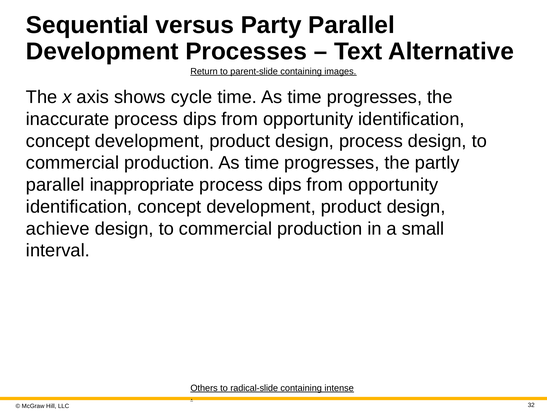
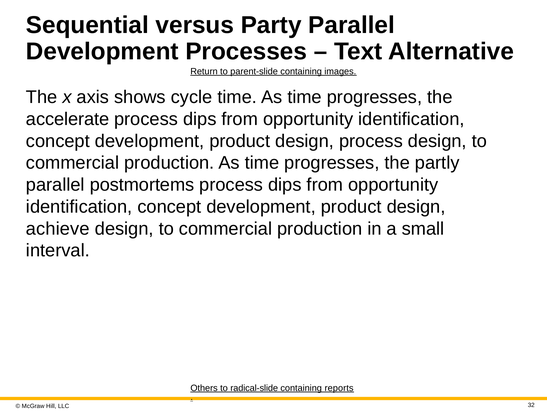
inaccurate: inaccurate -> accelerate
inappropriate: inappropriate -> postmortems
intense: intense -> reports
